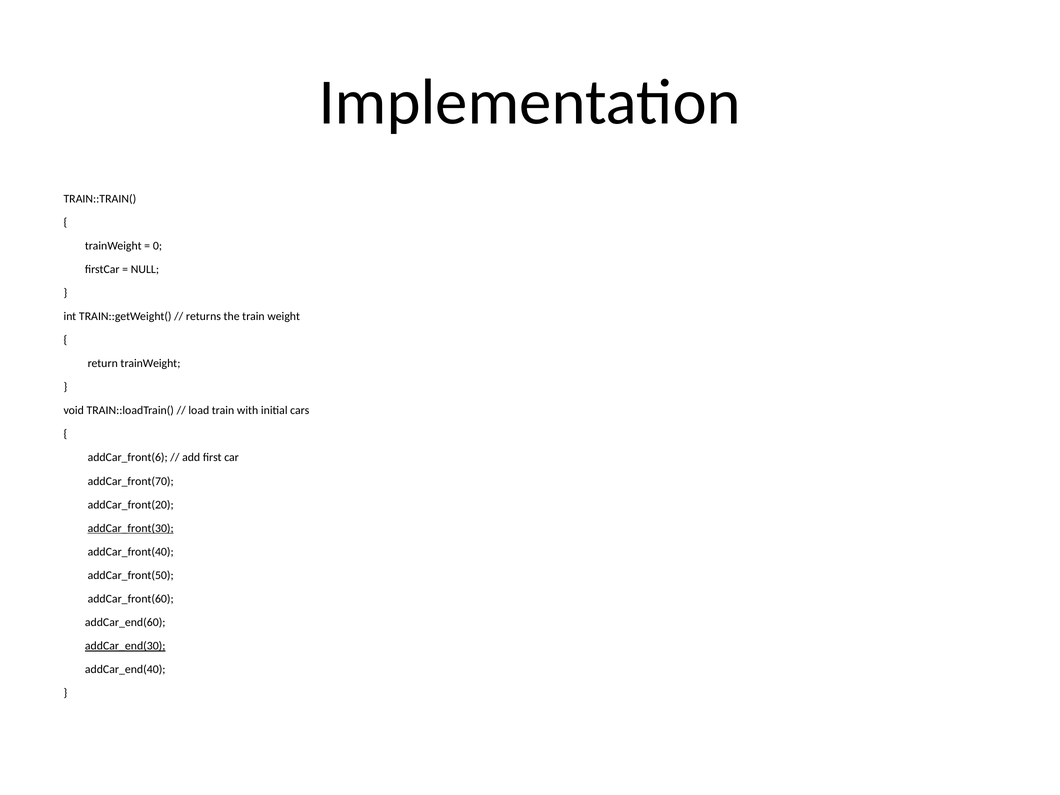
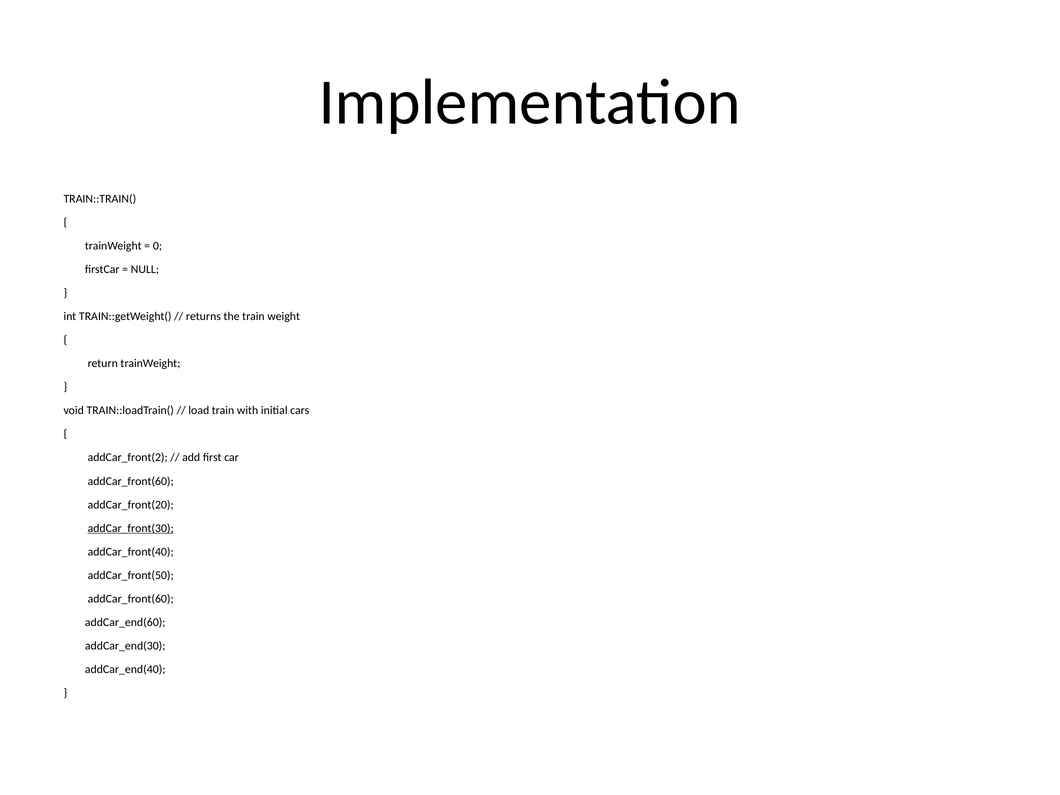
addCar_front(6: addCar_front(6 -> addCar_front(2
addCar_front(70 at (131, 481): addCar_front(70 -> addCar_front(60
addCar_end(30 underline: present -> none
